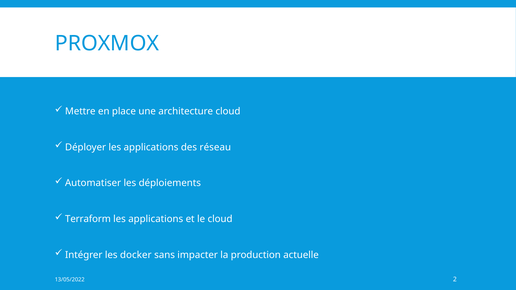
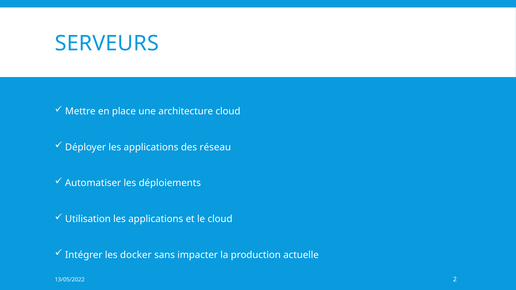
PROXMOX: PROXMOX -> SERVEURS
Terraform: Terraform -> Utilisation
